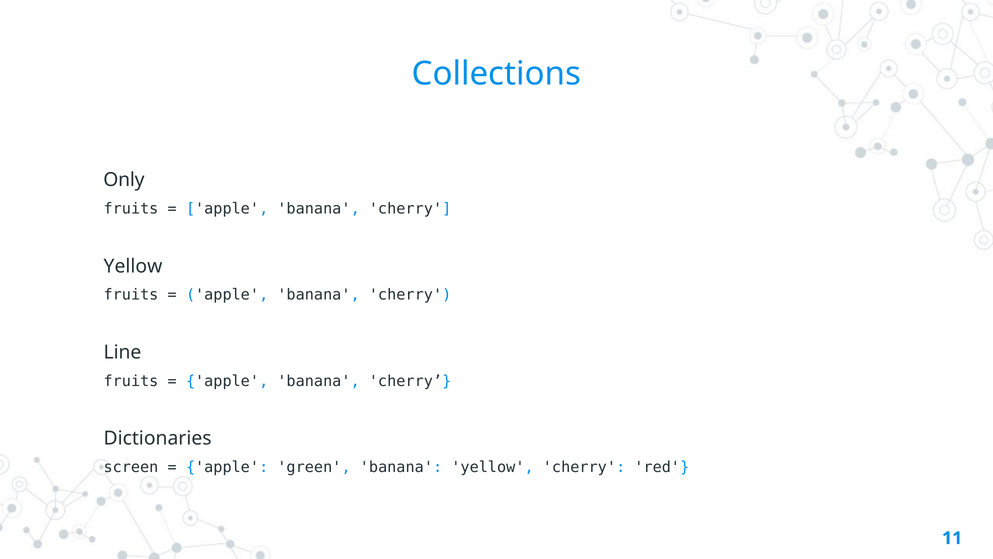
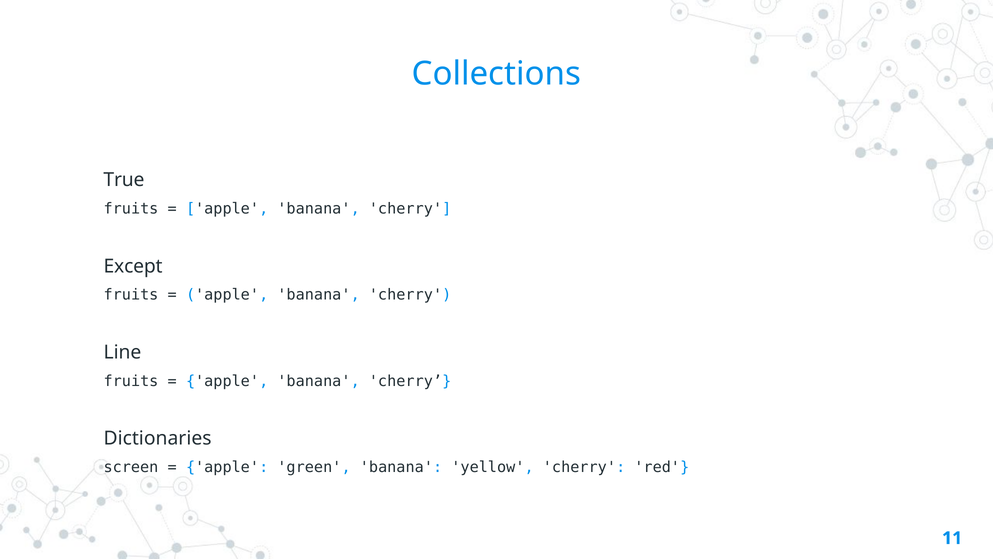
Only: Only -> True
Yellow at (133, 266): Yellow -> Except
